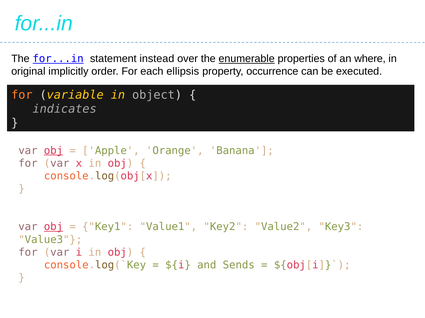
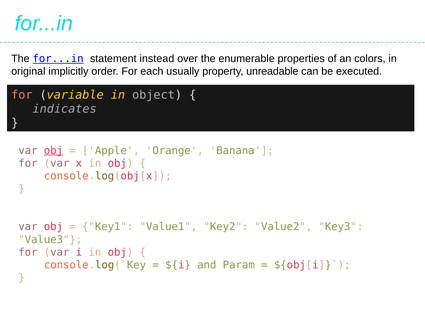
enumerable underline: present -> none
where: where -> colors
ellipsis: ellipsis -> usually
occurrence: occurrence -> unreadable
obj at (53, 227) underline: present -> none
Sends: Sends -> Param
